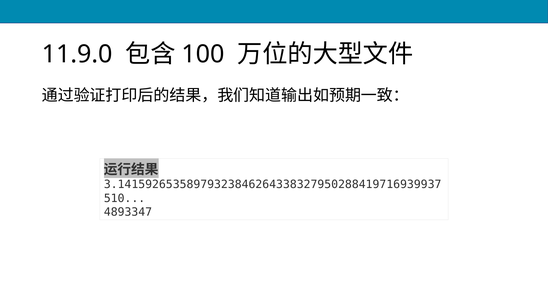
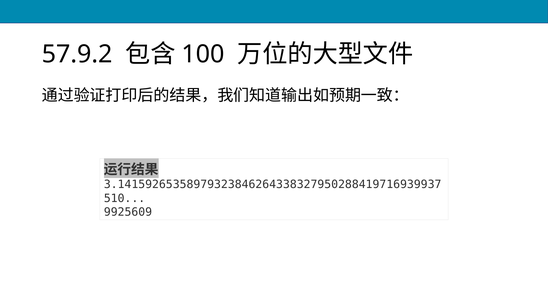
11.9.0: 11.9.0 -> 57.9.2
4893347: 4893347 -> 9925609
